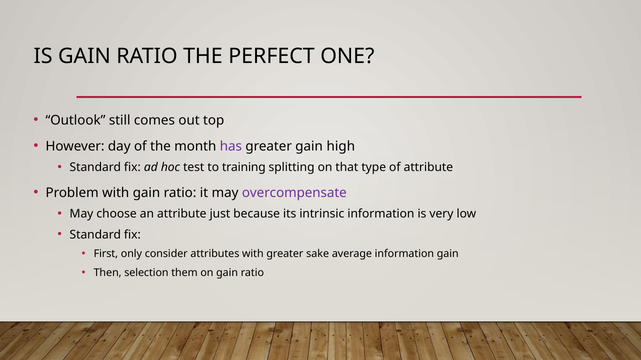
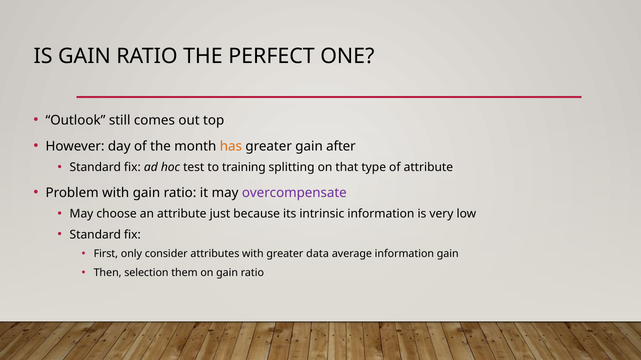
has colour: purple -> orange
high: high -> after
sake: sake -> data
